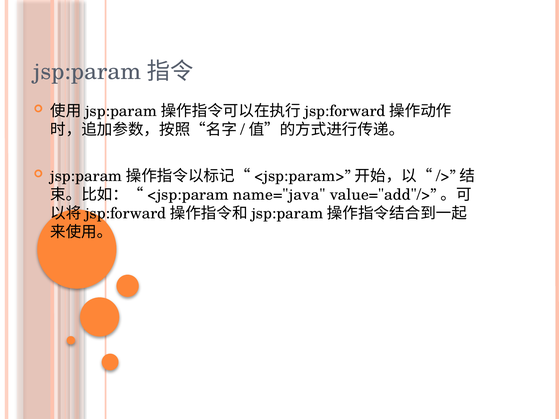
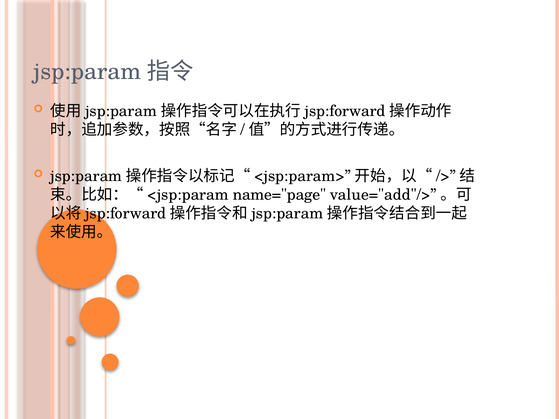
name="java: name="java -> name="page
